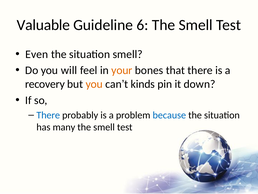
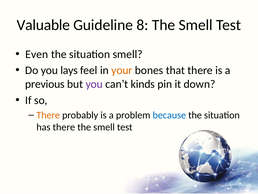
6: 6 -> 8
will: will -> lays
recovery: recovery -> previous
you at (94, 84) colour: orange -> purple
There at (48, 115) colour: blue -> orange
has many: many -> there
